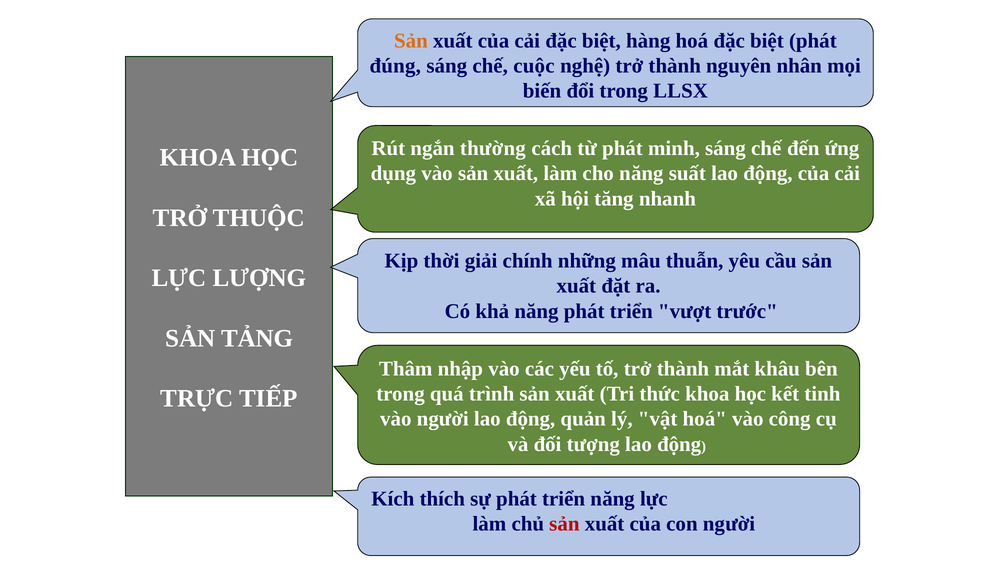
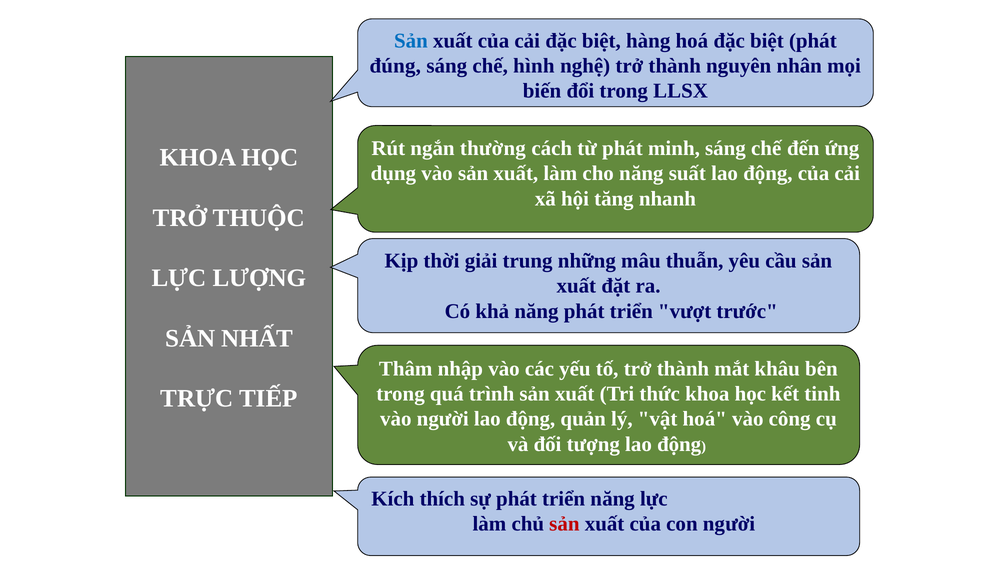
Sản at (411, 41) colour: orange -> blue
cuộc: cuộc -> hình
chính: chính -> trung
TẢNG: TẢNG -> NHẤT
